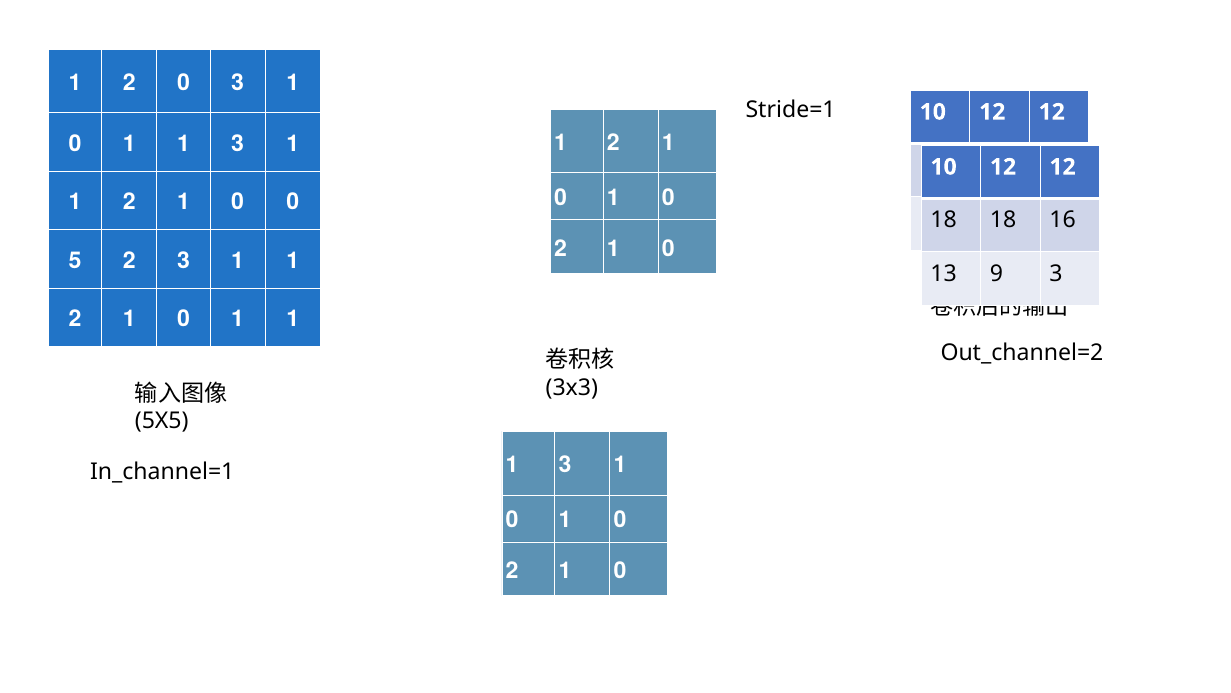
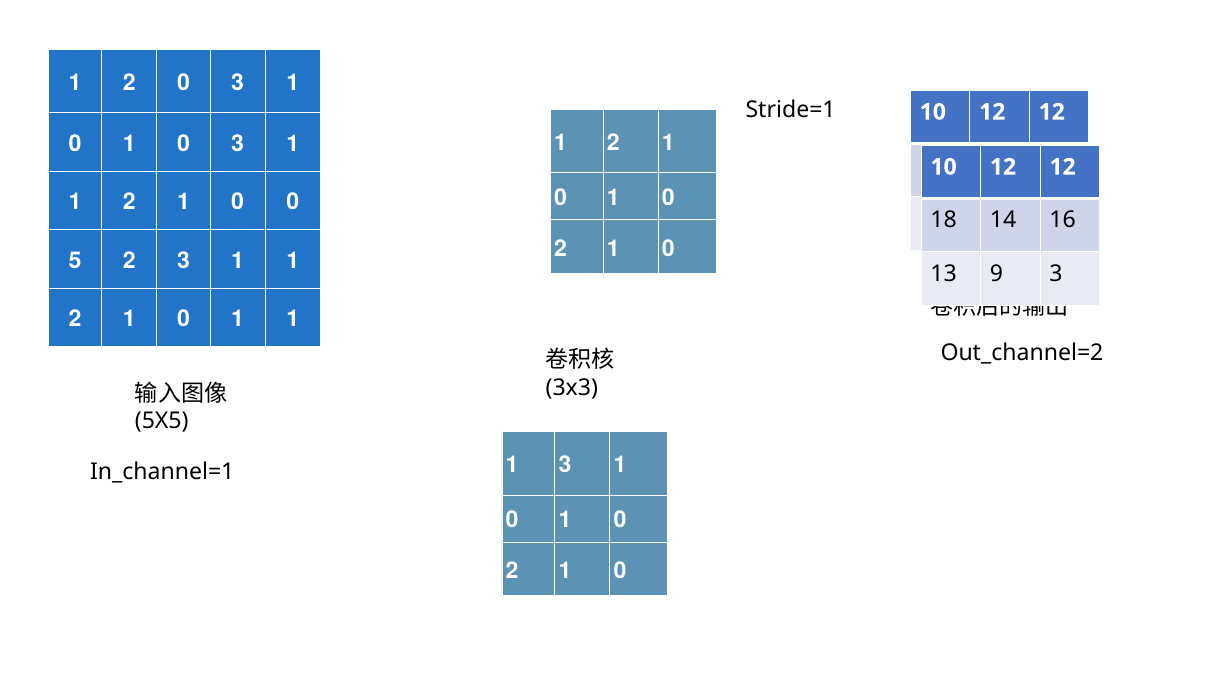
1 at (183, 144): 1 -> 0
18 at (1003, 220): 18 -> 14
